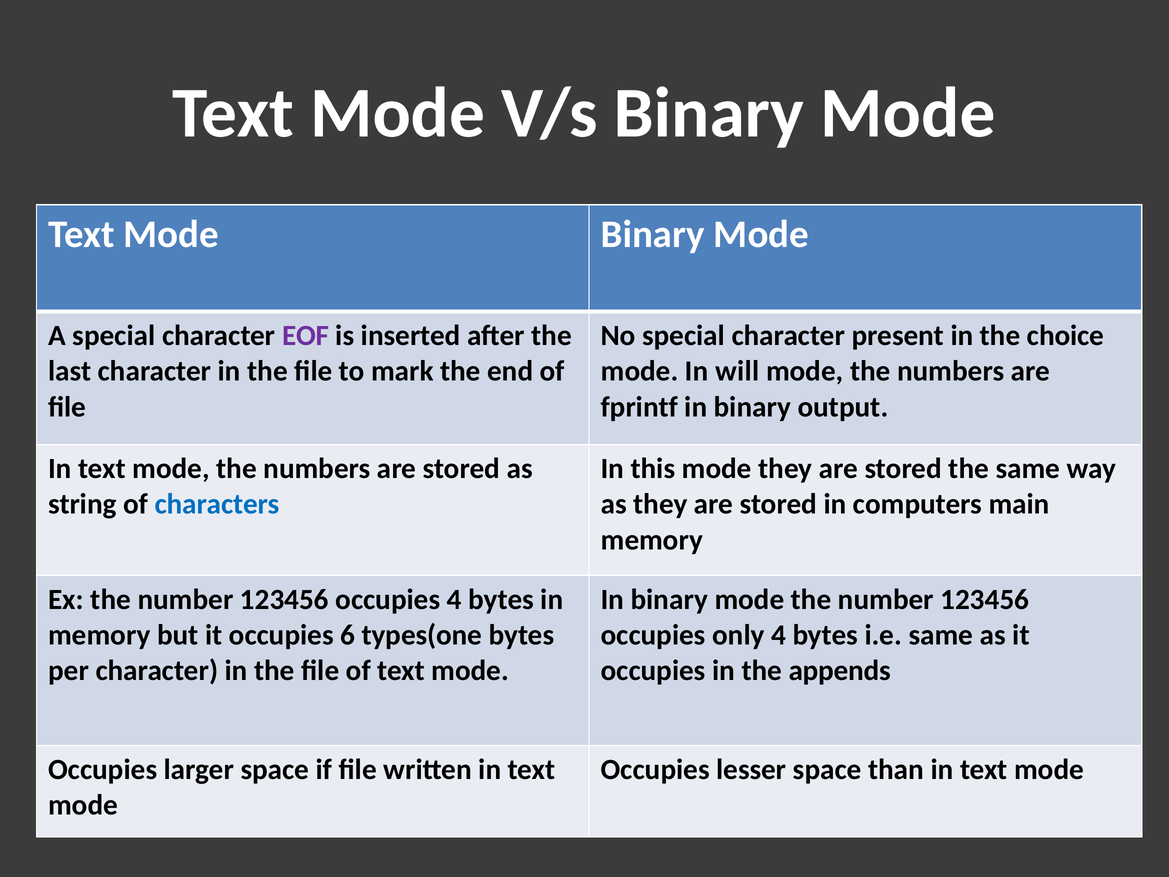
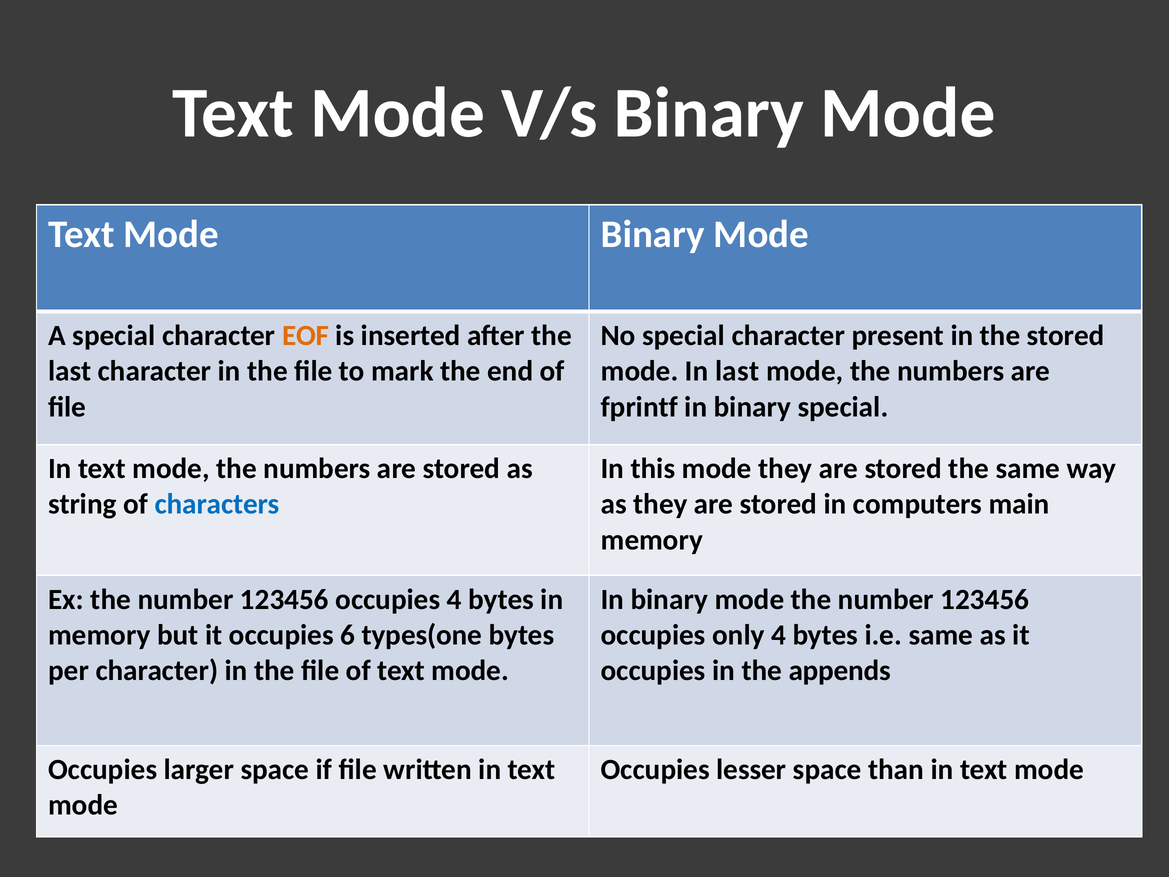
EOF colour: purple -> orange
the choice: choice -> stored
In will: will -> last
binary output: output -> special
